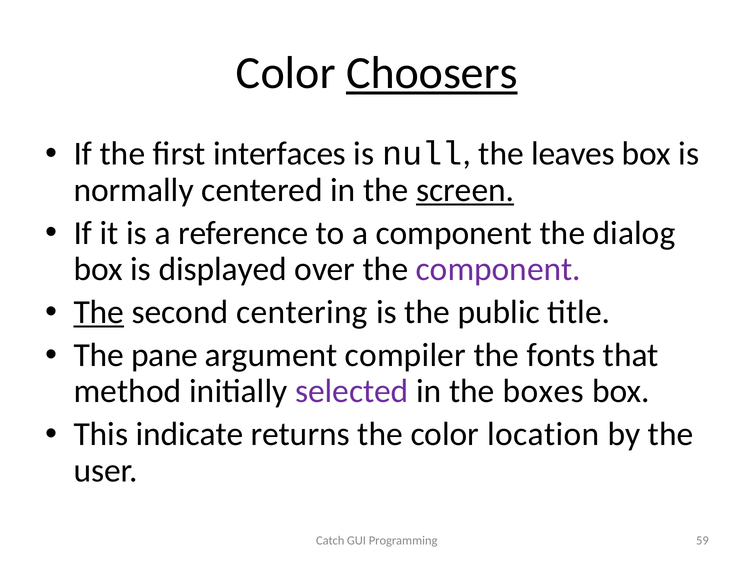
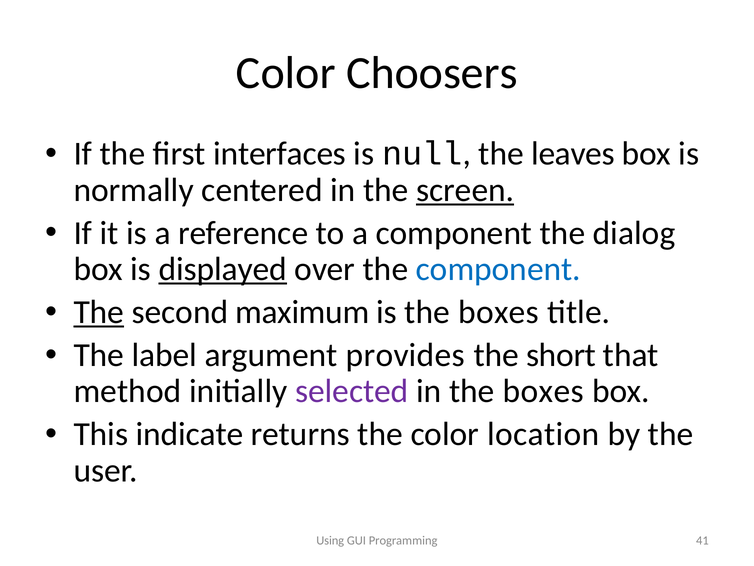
Choosers underline: present -> none
displayed underline: none -> present
component at (498, 269) colour: purple -> blue
centering: centering -> maximum
is the public: public -> boxes
pane: pane -> label
compiler: compiler -> provides
fonts: fonts -> short
Catch: Catch -> Using
59: 59 -> 41
